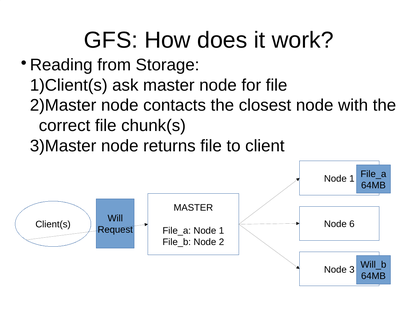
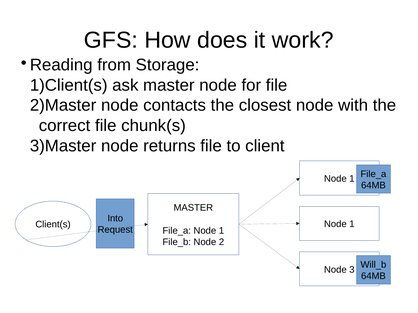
Will: Will -> Into
6 at (352, 224): 6 -> 1
